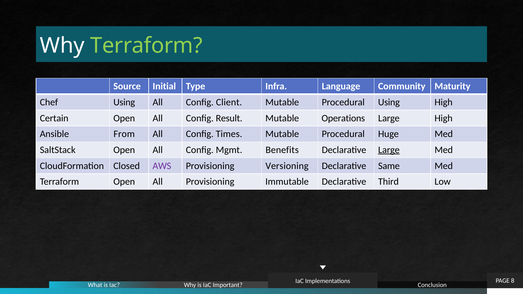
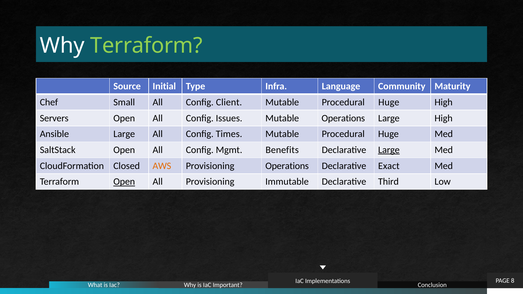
Chef Using: Using -> Small
Using at (389, 102): Using -> Huge
Certain: Certain -> Servers
Result: Result -> Issues
Ansible From: From -> Large
AWS colour: purple -> orange
Provisioning Versioning: Versioning -> Operations
Same: Same -> Exact
Open at (124, 182) underline: none -> present
